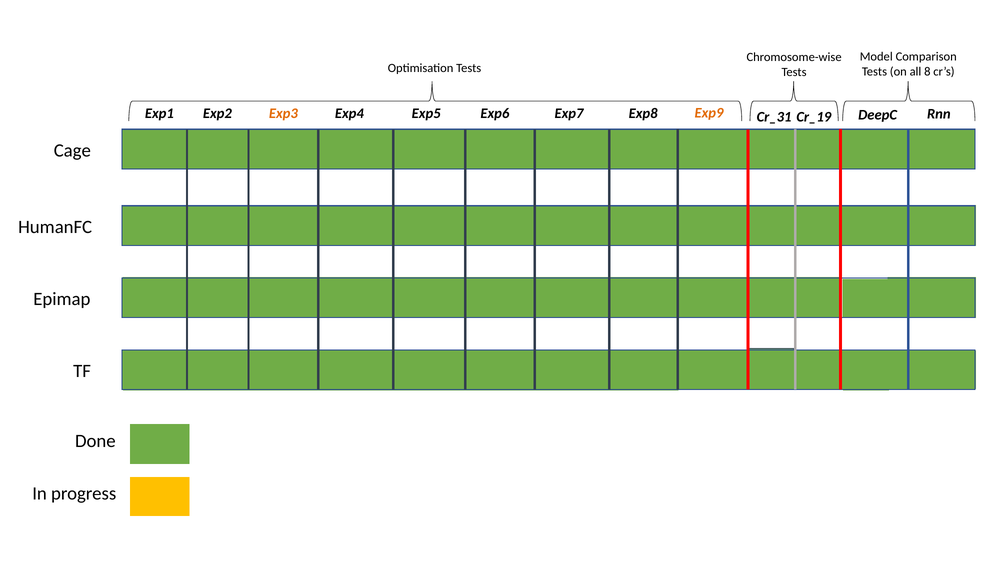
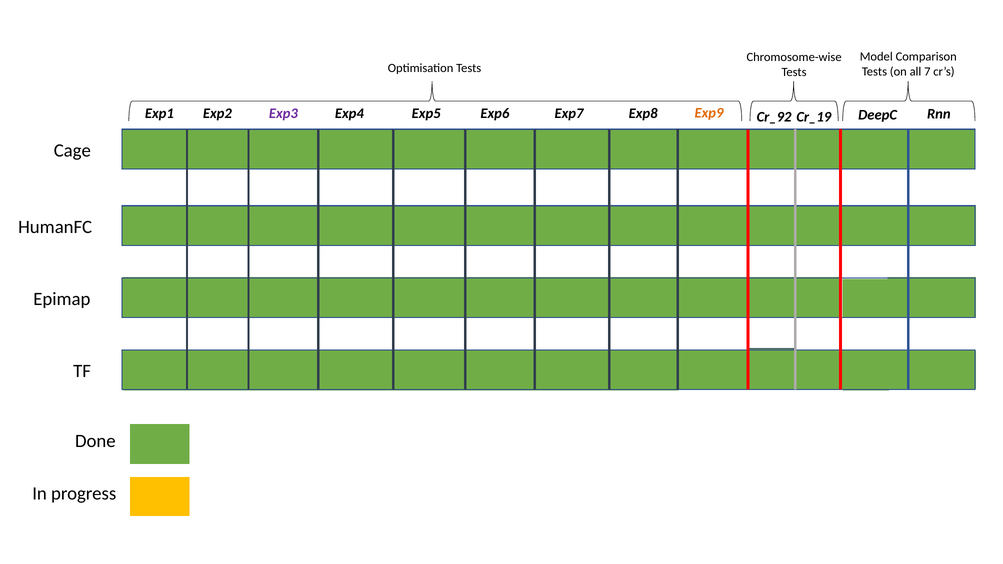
8: 8 -> 7
Exp3 colour: orange -> purple
Cr_31: Cr_31 -> Cr_92
